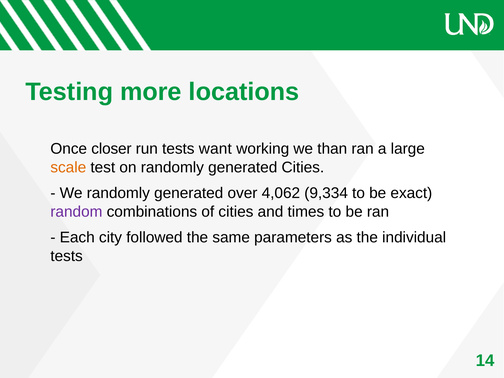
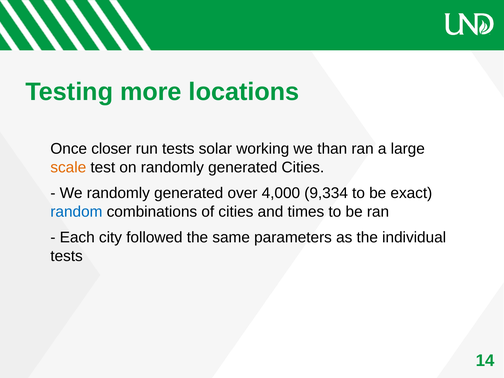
want: want -> solar
4,062: 4,062 -> 4,000
random colour: purple -> blue
